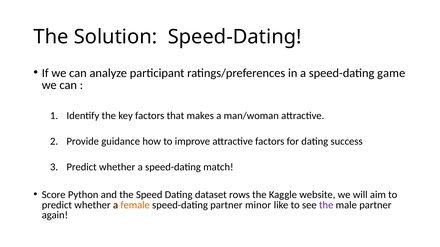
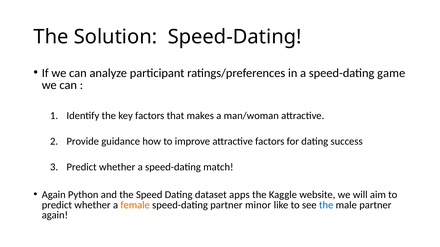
Score at (54, 195): Score -> Again
rows: rows -> apps
the at (326, 205) colour: purple -> blue
